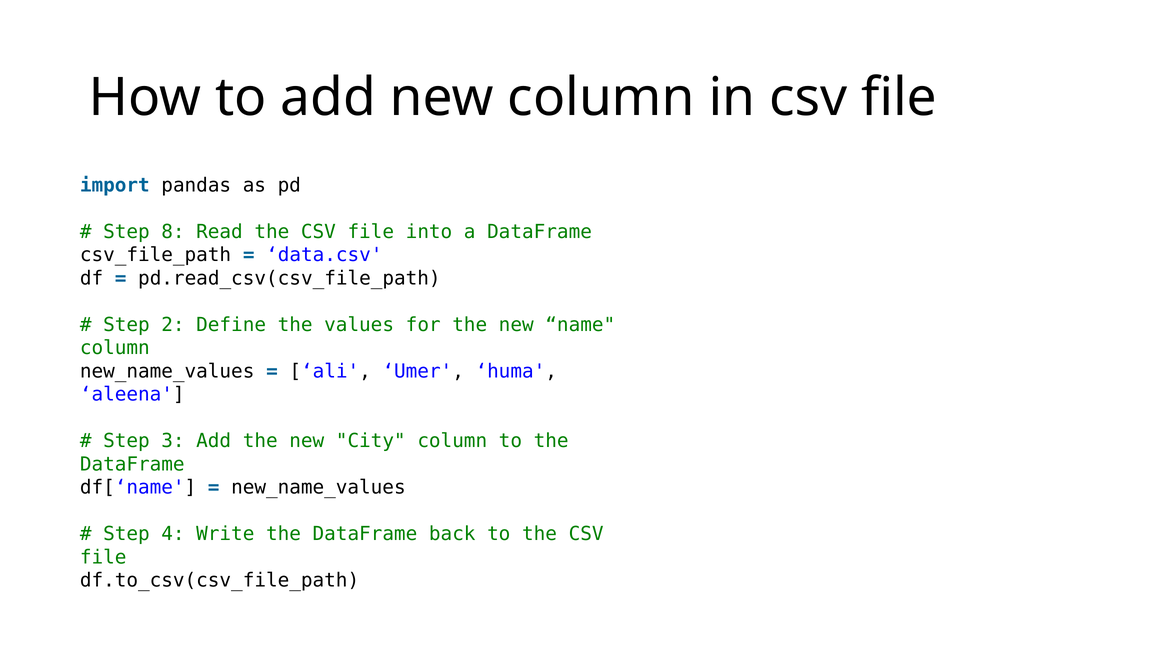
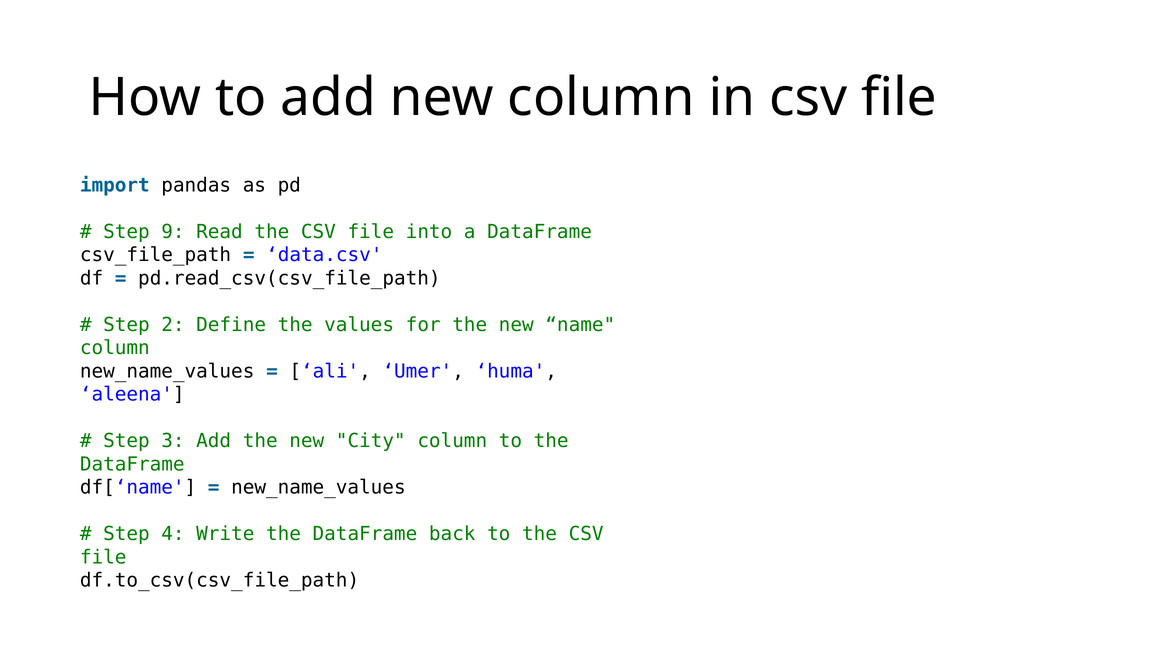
8: 8 -> 9
